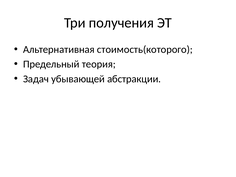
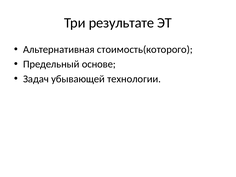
получения: получения -> результате
теория: теория -> основе
абстракции: абстракции -> технологии
